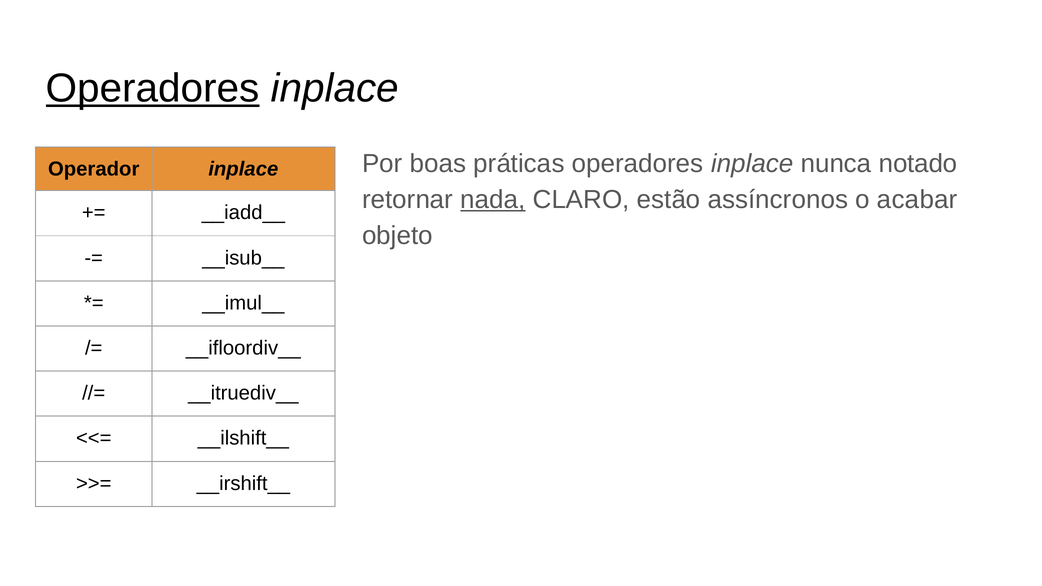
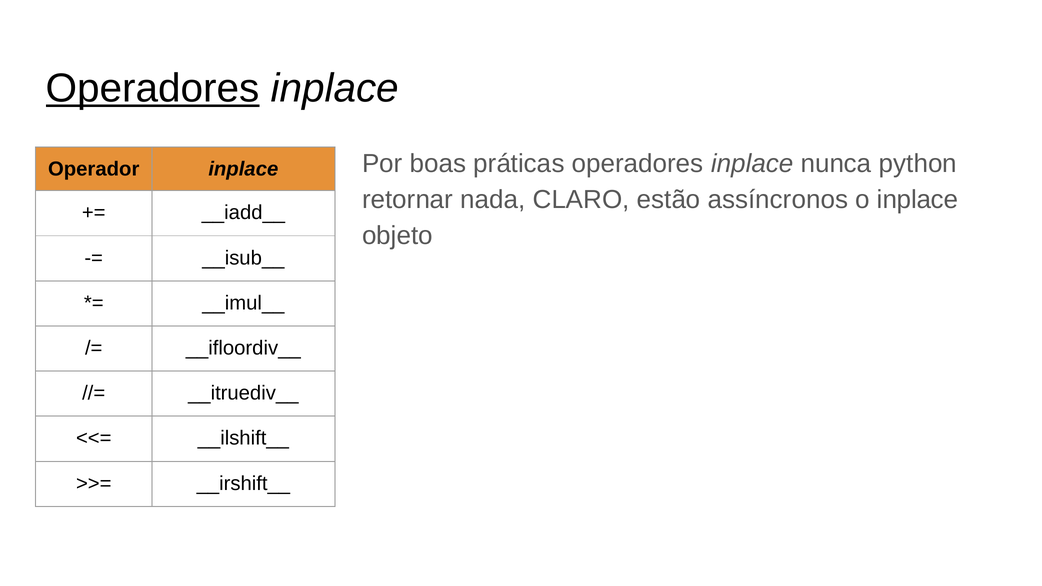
notado: notado -> python
nada underline: present -> none
o acabar: acabar -> inplace
